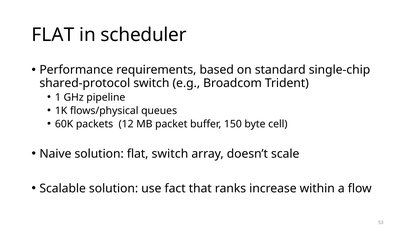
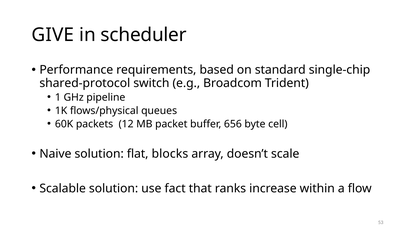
FLAT at (53, 35): FLAT -> GIVE
150: 150 -> 656
flat switch: switch -> blocks
